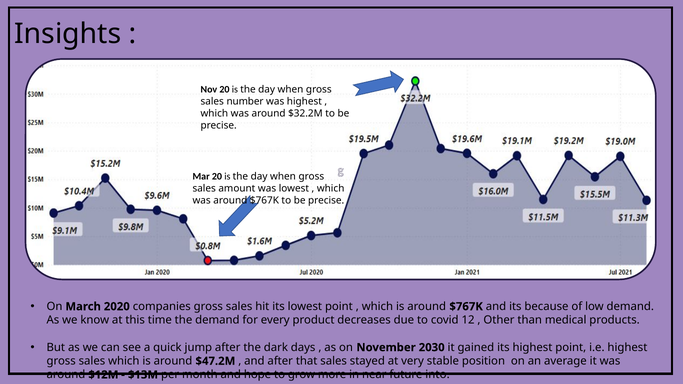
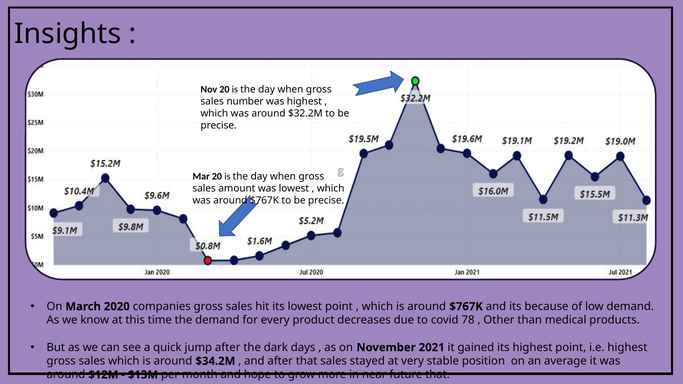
12: 12 -> 78
2030: 2030 -> 2021
$47.2M: $47.2M -> $34.2M
future into: into -> that
